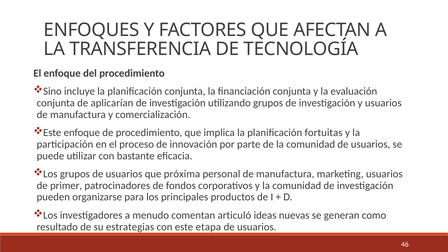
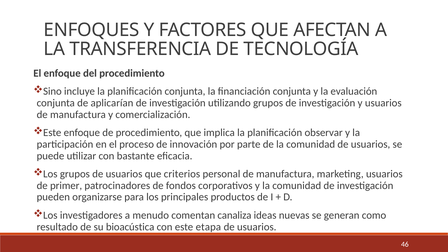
fortuitas: fortuitas -> observar
próxima: próxima -> criterios
articuló: articuló -> canaliza
estrategias: estrategias -> bioacústica
